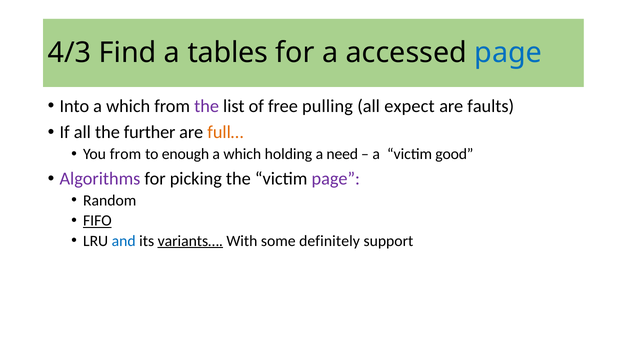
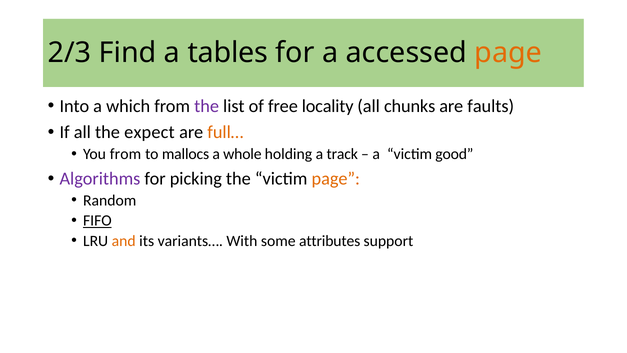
4/3: 4/3 -> 2/3
page at (508, 53) colour: blue -> orange
pulling: pulling -> locality
expect: expect -> chunks
further: further -> expect
enough: enough -> mallocs
which at (242, 154): which -> whole
need: need -> track
page at (336, 179) colour: purple -> orange
and colour: blue -> orange
variants… underline: present -> none
definitely: definitely -> attributes
